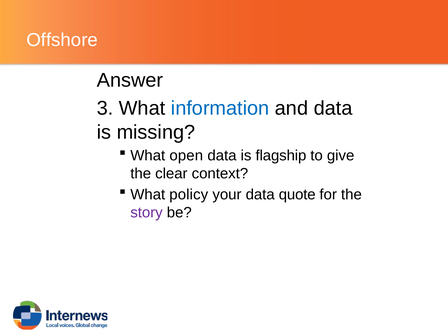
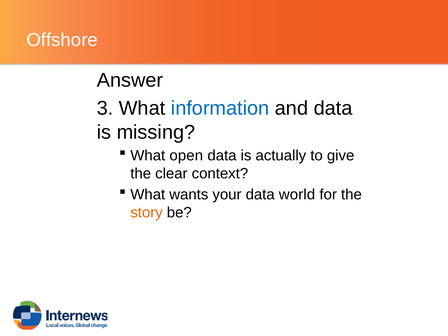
flagship: flagship -> actually
policy: policy -> wants
quote: quote -> world
story colour: purple -> orange
